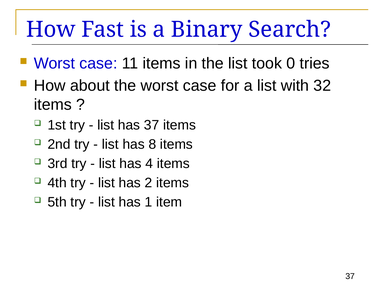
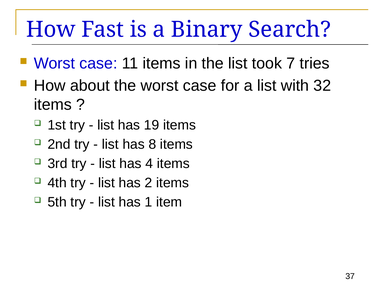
0: 0 -> 7
has 37: 37 -> 19
